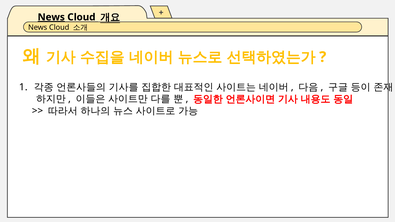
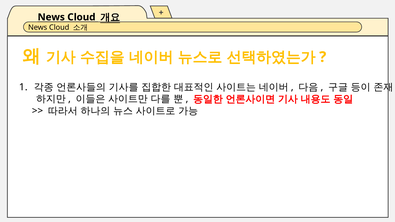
News at (51, 17) underline: present -> none
